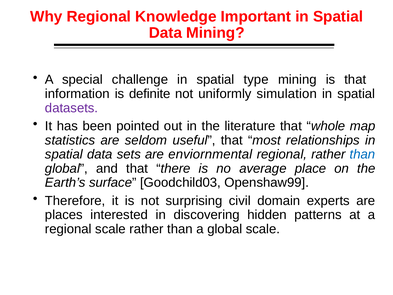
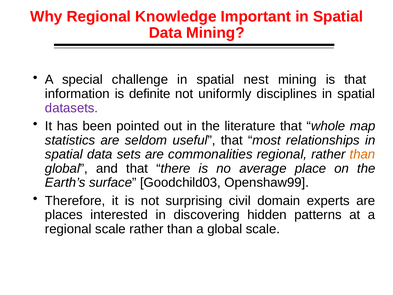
type: type -> nest
simulation: simulation -> disciplines
enviornmental: enviornmental -> commonalities
than at (362, 154) colour: blue -> orange
